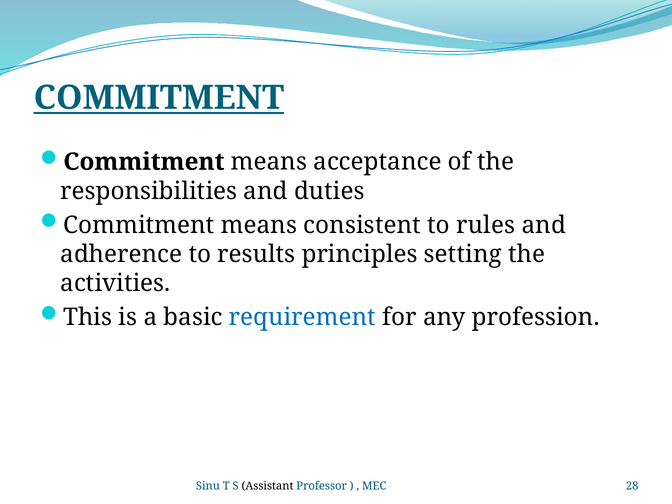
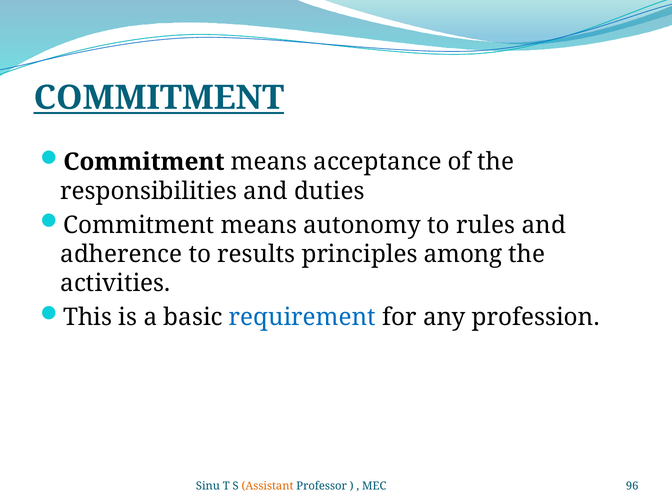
consistent: consistent -> autonomy
setting: setting -> among
Assistant colour: black -> orange
28: 28 -> 96
